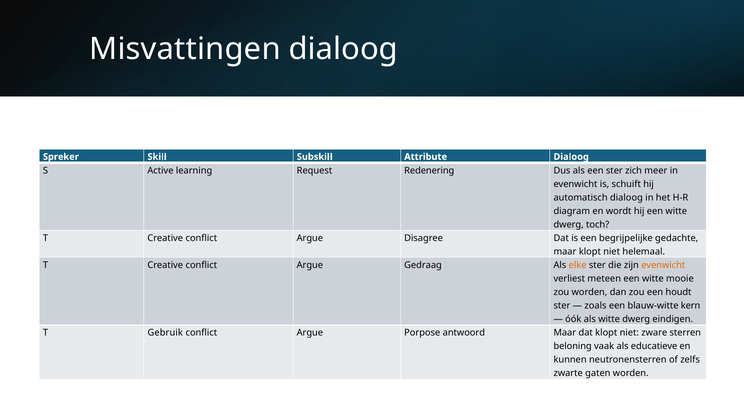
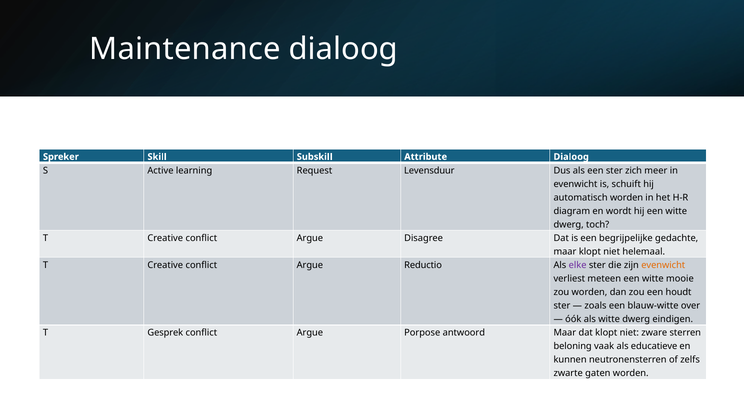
Misvattingen: Misvattingen -> Maintenance
Redenering: Redenering -> Levensduur
automatisch dialoog: dialoog -> worden
Gedraag: Gedraag -> Reductio
elke colour: orange -> purple
kern: kern -> over
Gebruik: Gebruik -> Gesprek
